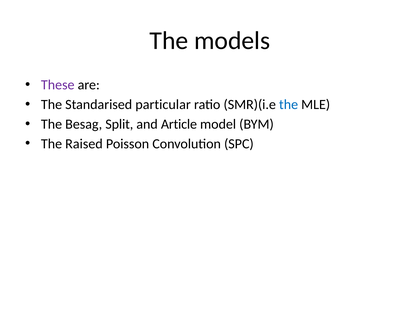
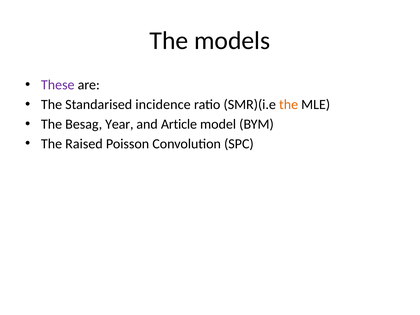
particular: particular -> incidence
the at (289, 105) colour: blue -> orange
Split: Split -> Year
